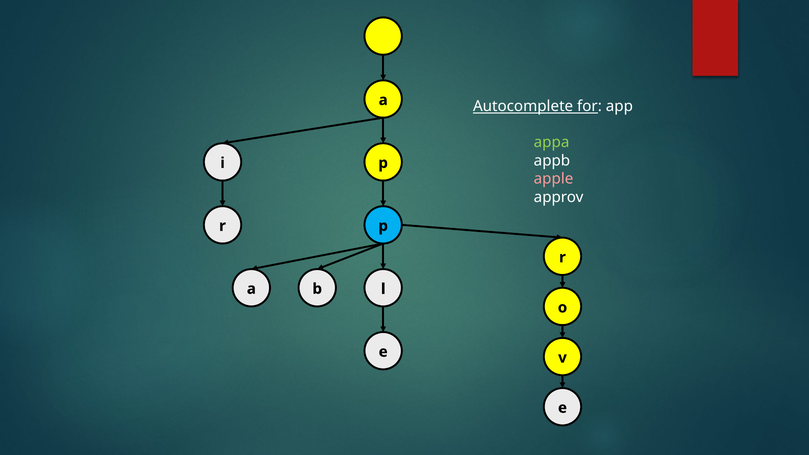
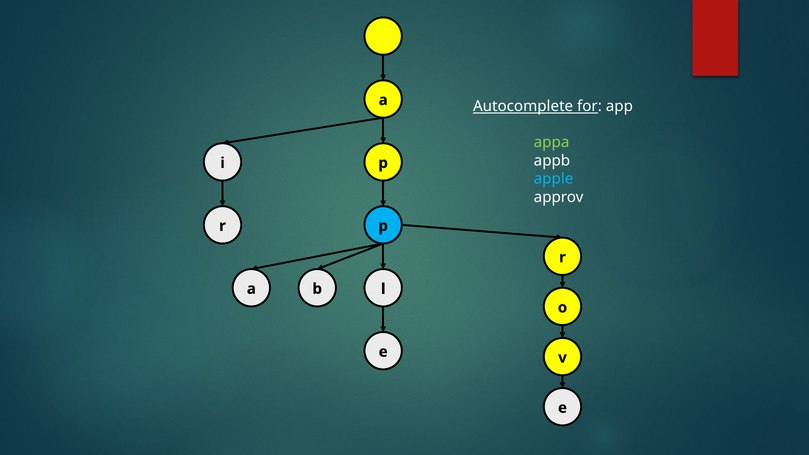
apple colour: pink -> light blue
